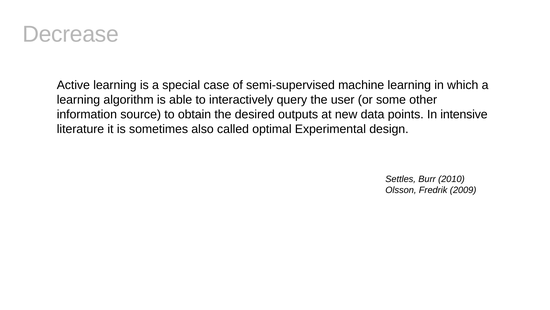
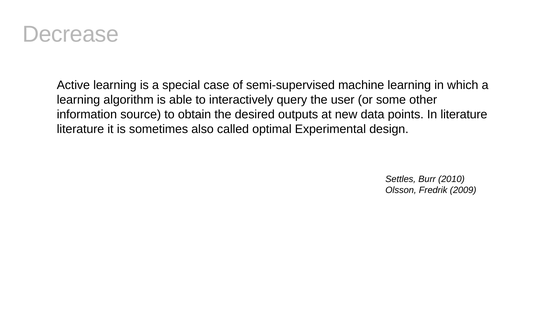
In intensive: intensive -> literature
